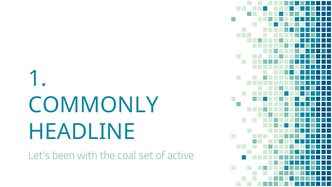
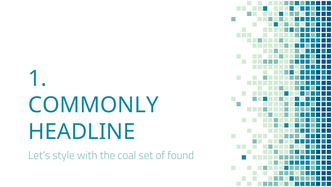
been: been -> style
active: active -> found
